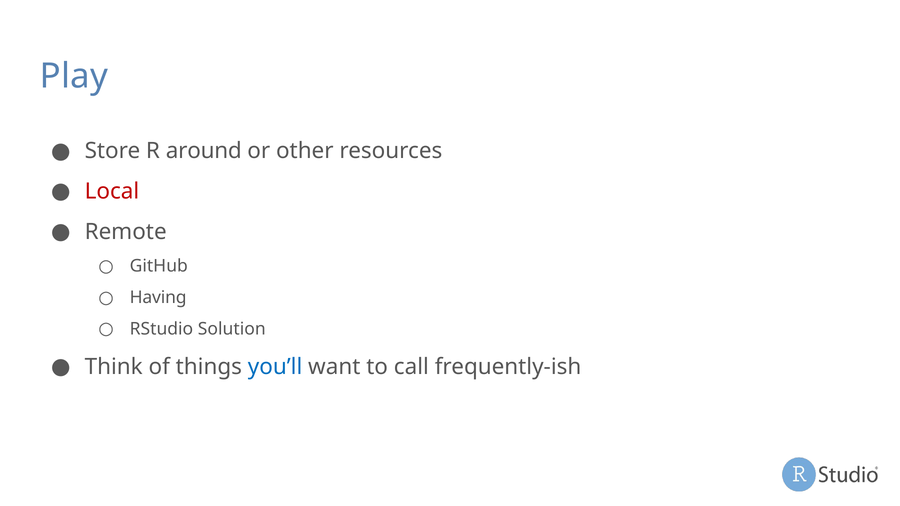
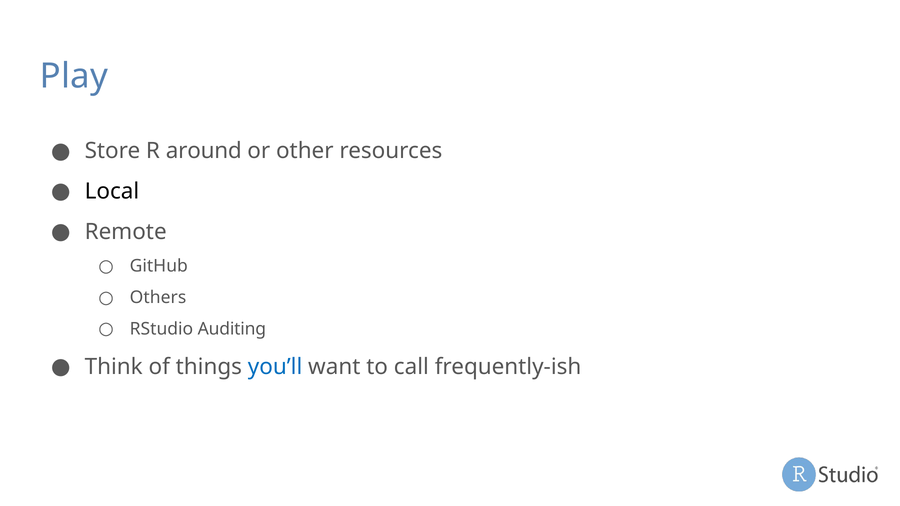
Local colour: red -> black
Having: Having -> Others
Solution: Solution -> Auditing
